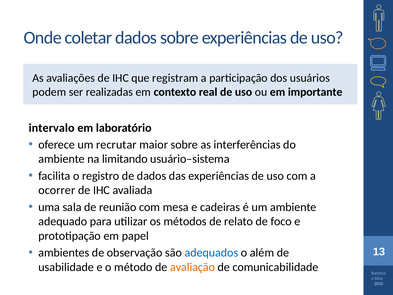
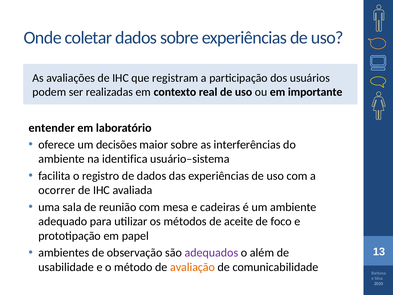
intervalo: intervalo -> entender
recrutar: recrutar -> decisões
limitando: limitando -> identifica
relato: relato -> aceite
adequados colour: blue -> purple
